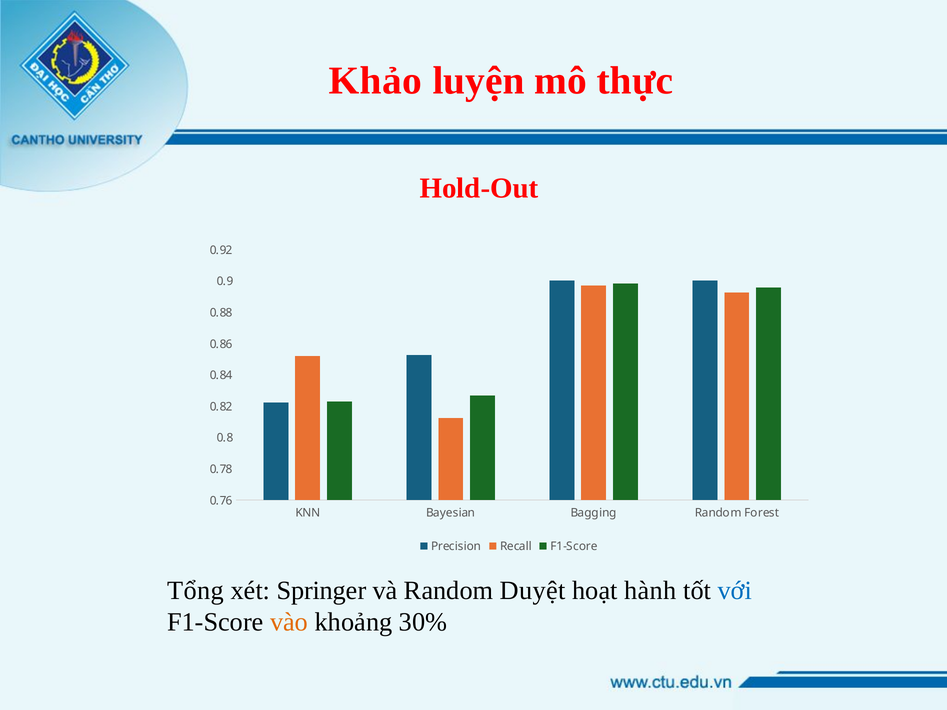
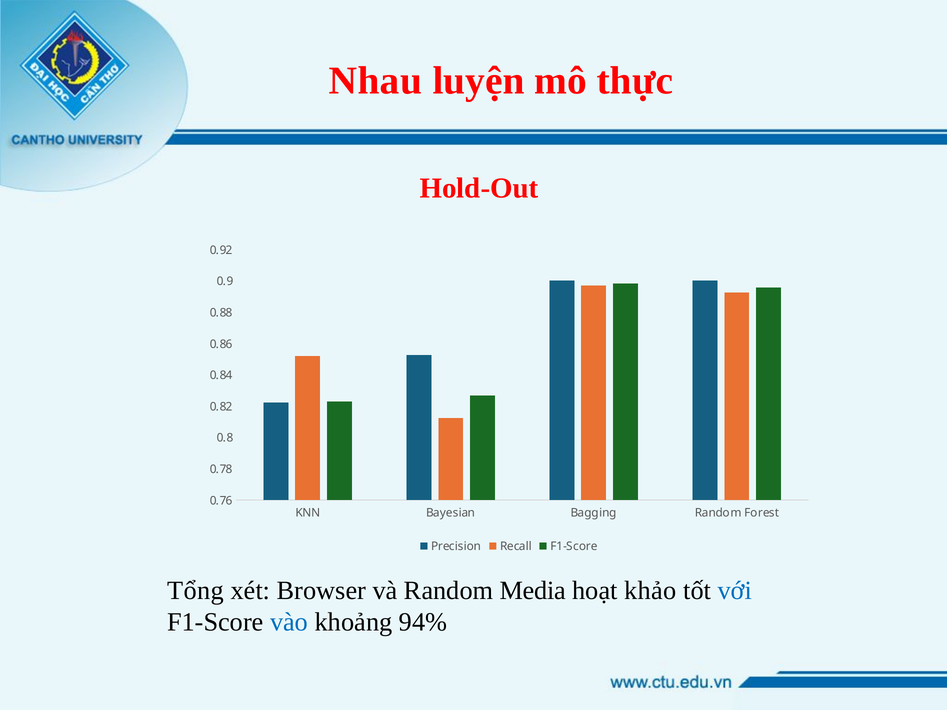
Khảo: Khảo -> Nhau
Springer: Springer -> Browser
Duyệt: Duyệt -> Media
hành: hành -> khảo
vào colour: orange -> blue
30%: 30% -> 94%
